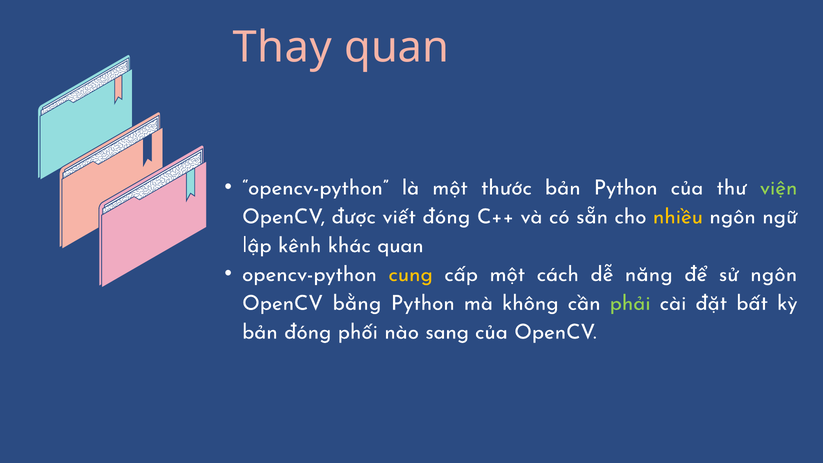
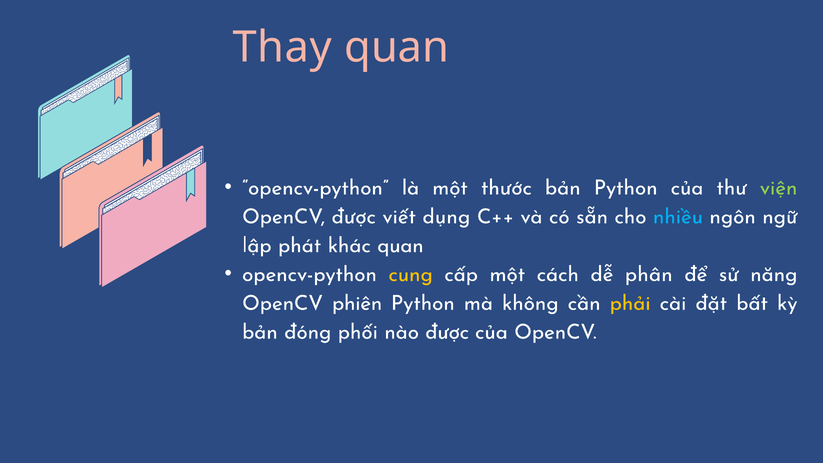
viết đóng: đóng -> dụng
nhiều colour: yellow -> light blue
kênh: kênh -> phát
năng: năng -> phân
sử ngôn: ngôn -> năng
bằng: bằng -> phiên
phải colour: light green -> yellow
nào sang: sang -> được
